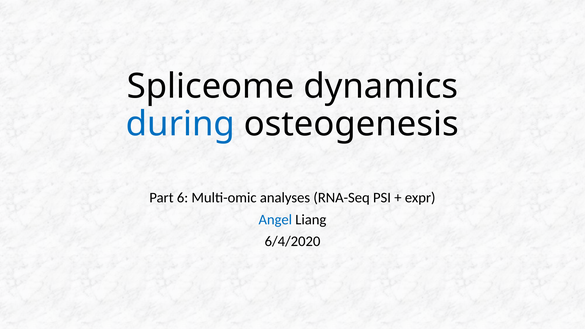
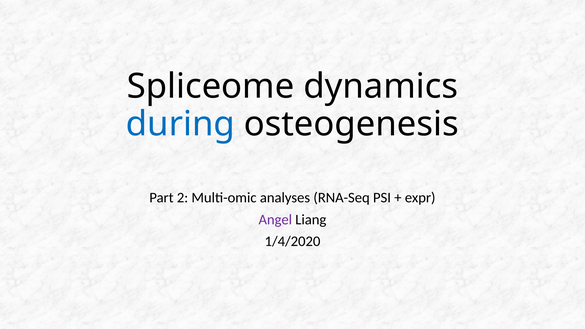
6: 6 -> 2
Angel colour: blue -> purple
6/4/2020: 6/4/2020 -> 1/4/2020
